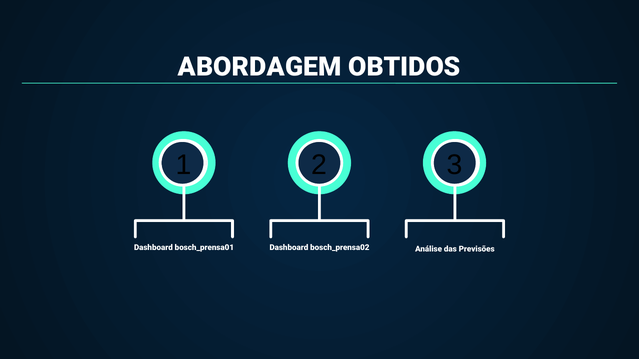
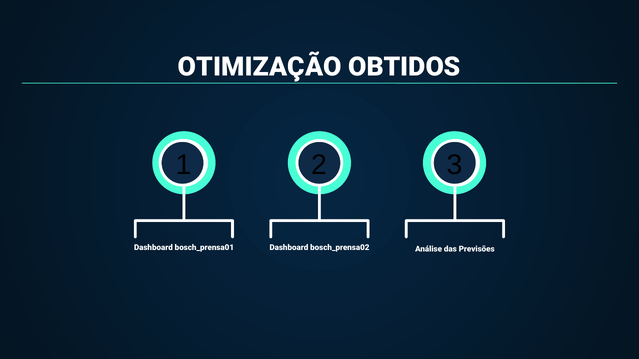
ABORDAGEM: ABORDAGEM -> OTIMIZAÇÃO
